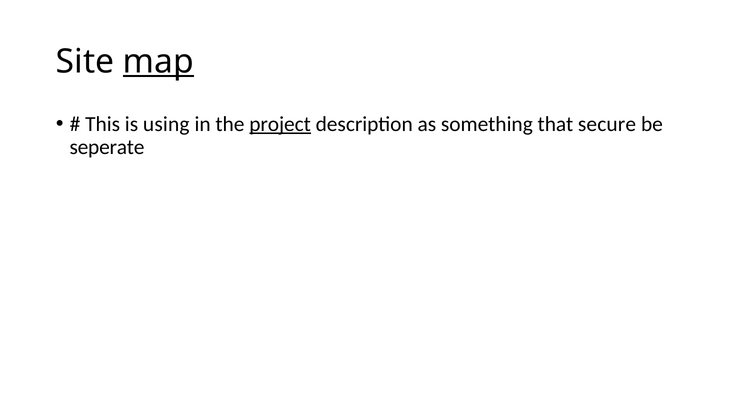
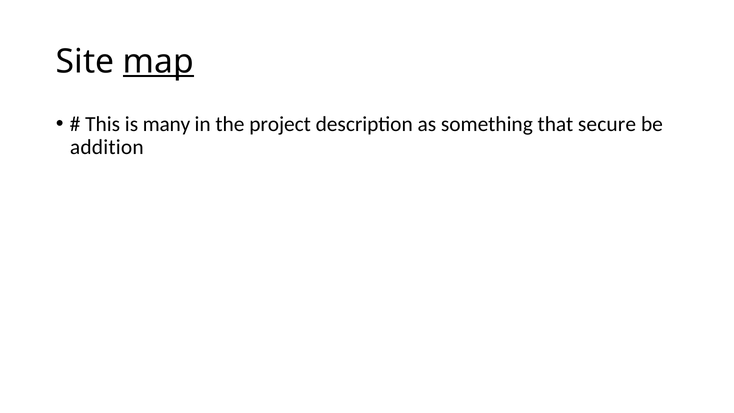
using: using -> many
project underline: present -> none
seperate: seperate -> addition
